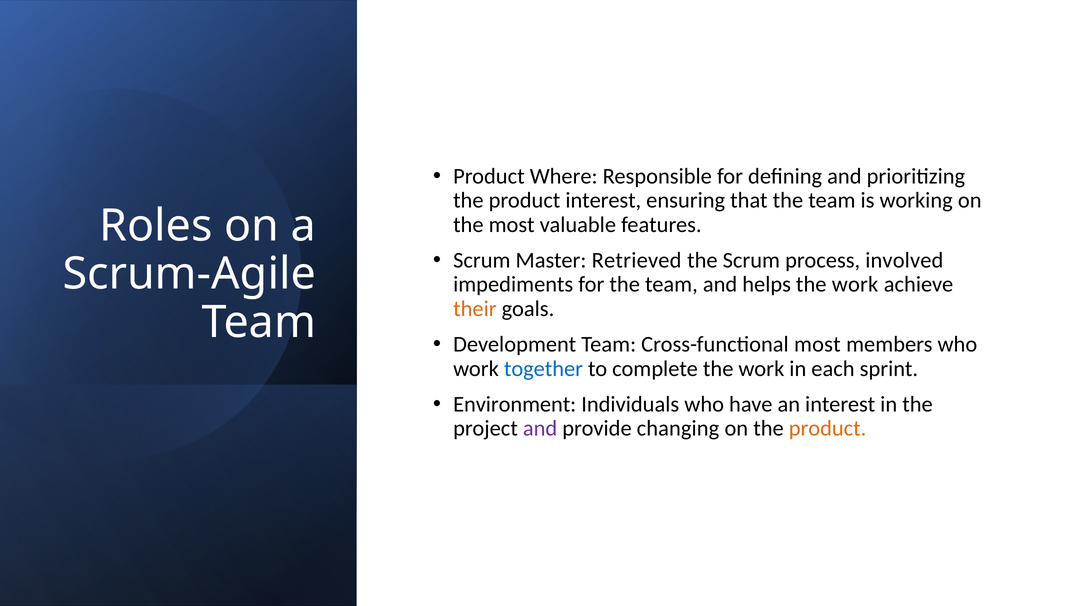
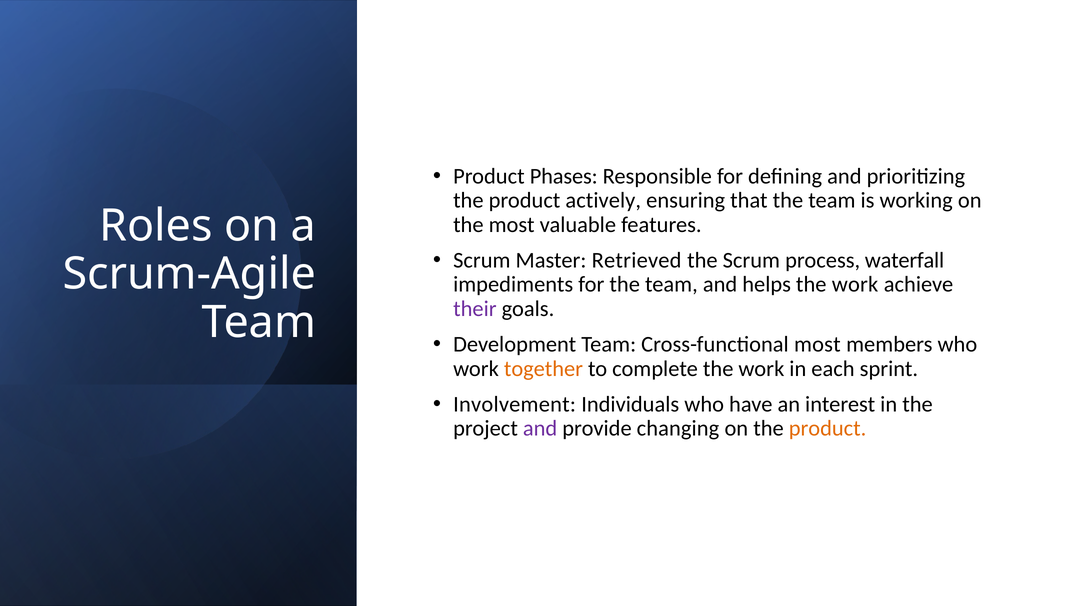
Where: Where -> Phases
product interest: interest -> actively
involved: involved -> waterfall
their colour: orange -> purple
together colour: blue -> orange
Environment: Environment -> Involvement
